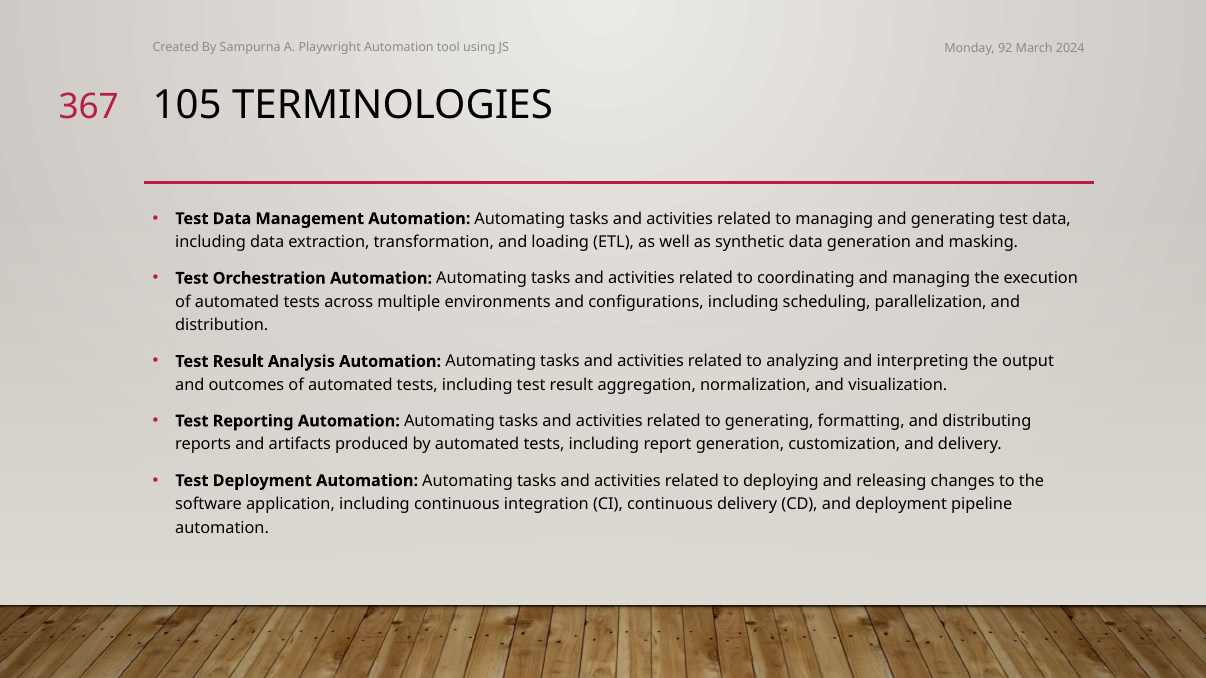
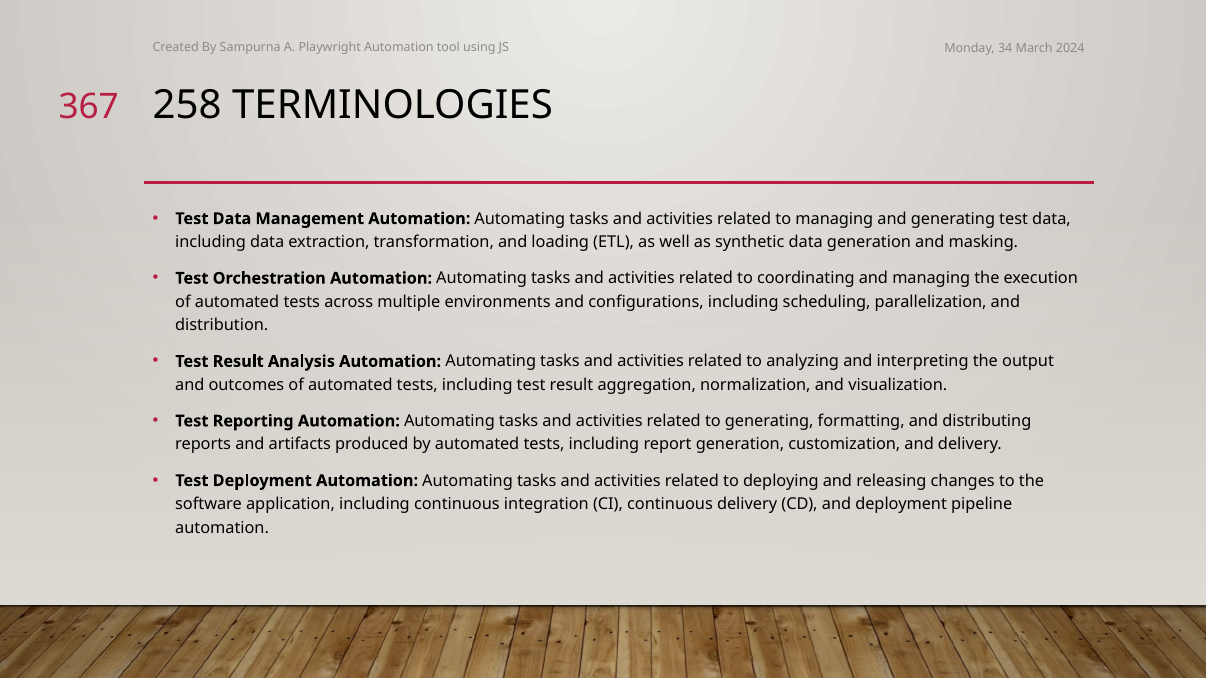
92: 92 -> 34
105: 105 -> 258
